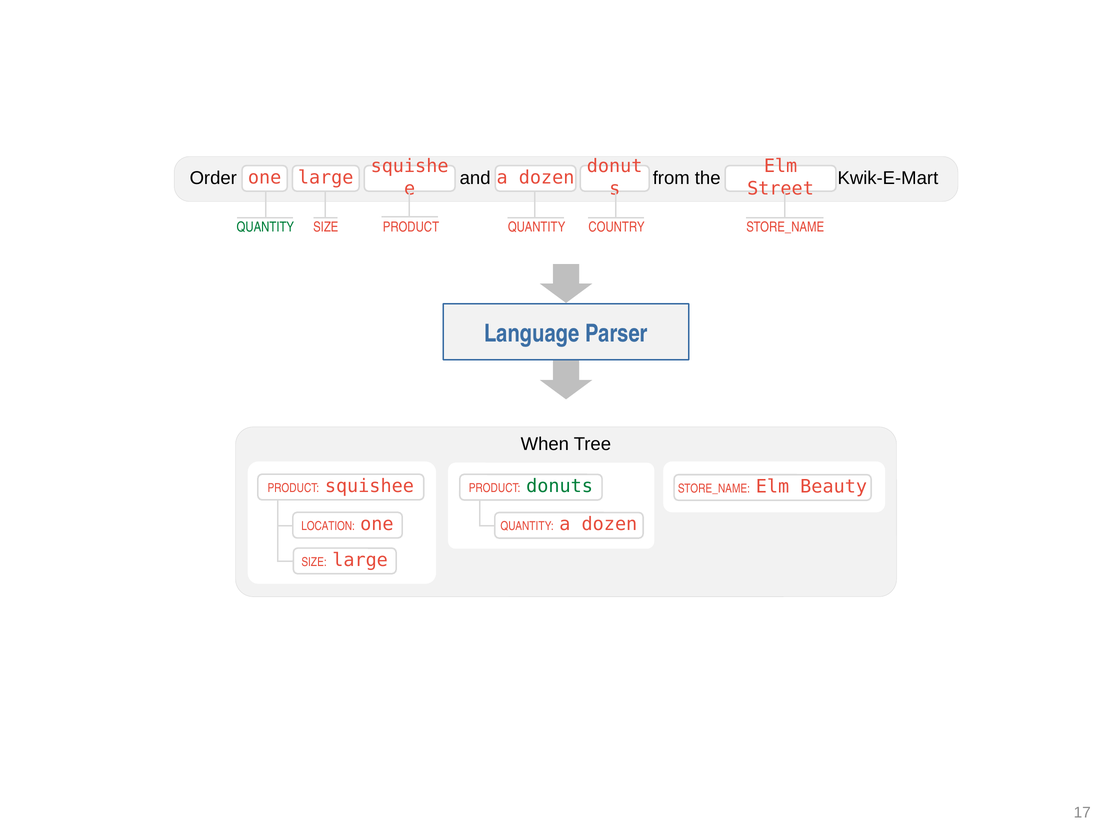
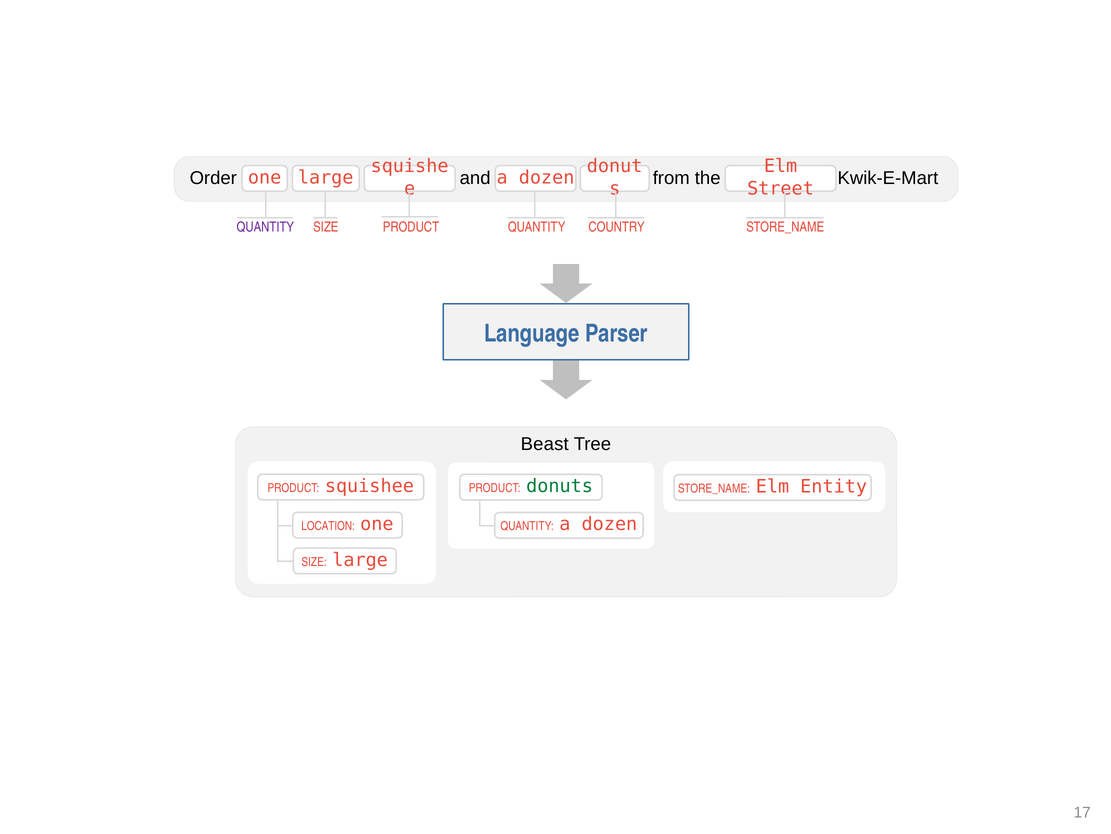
QUANTITY at (265, 227) colour: green -> purple
When: When -> Beast
Beauty: Beauty -> Entity
